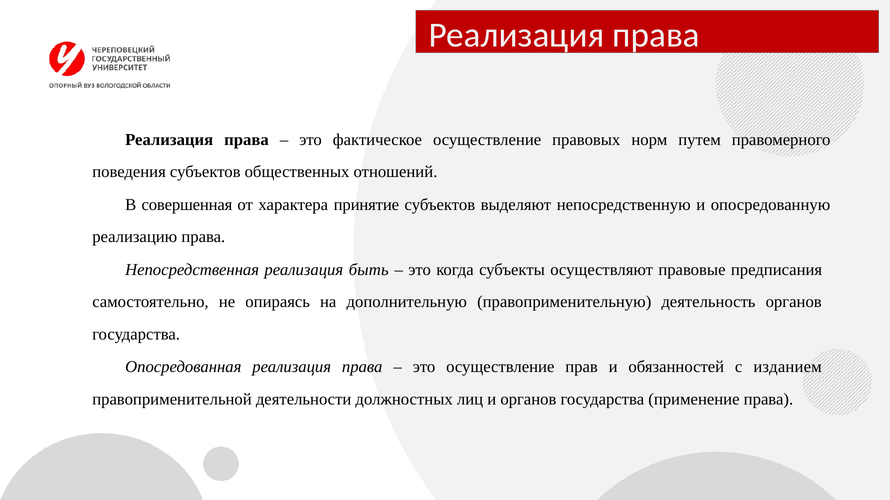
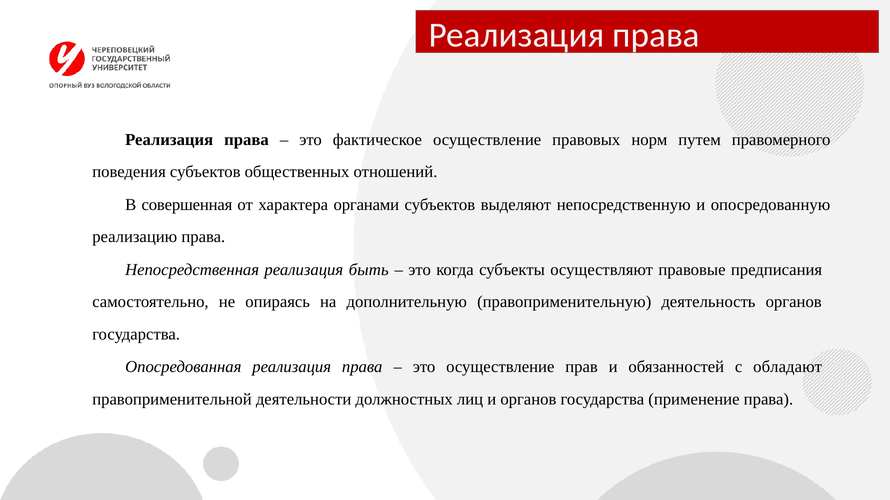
принятие: принятие -> органами
изданием: изданием -> обладают
